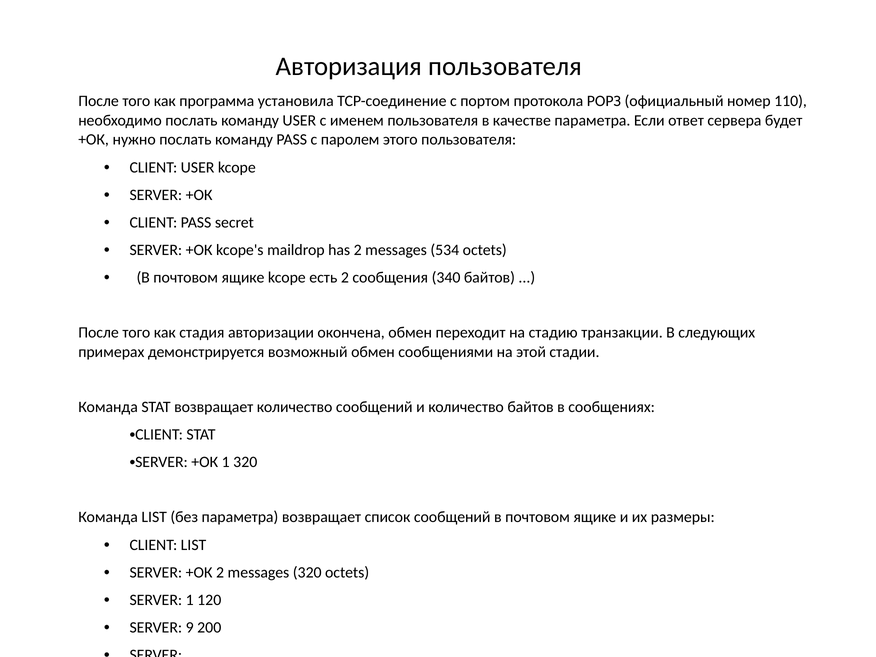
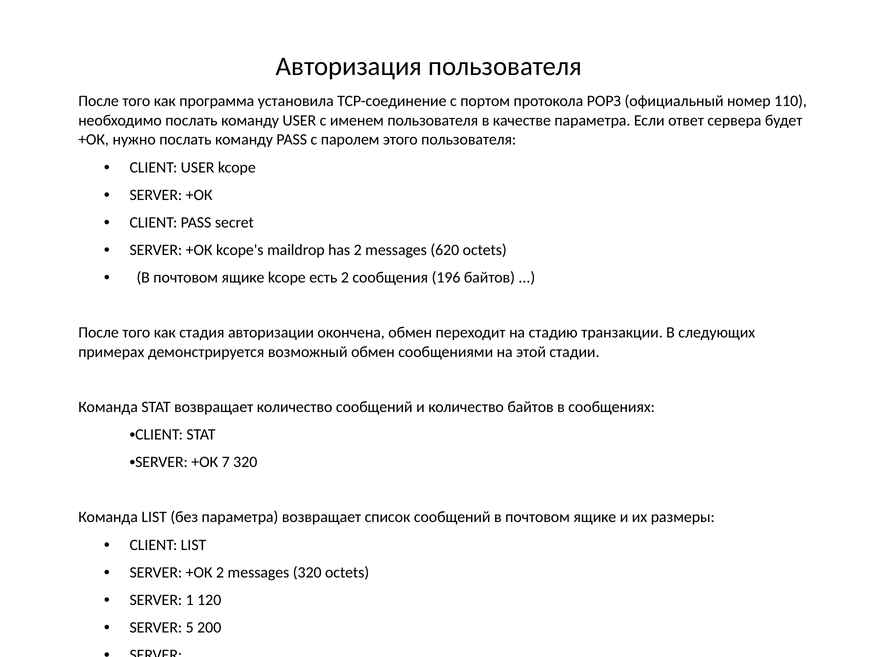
534: 534 -> 620
340: 340 -> 196
+ОК 1: 1 -> 7
9: 9 -> 5
